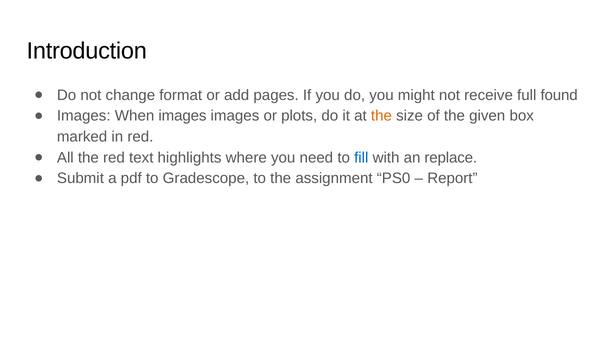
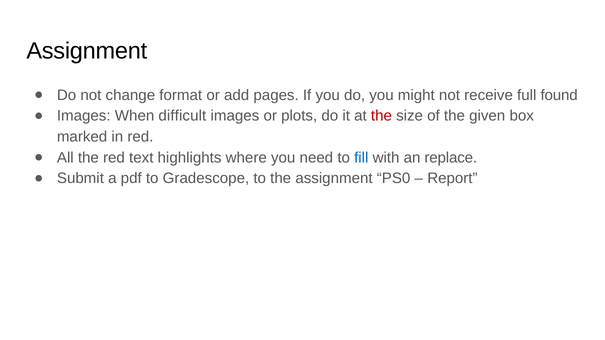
Introduction at (87, 51): Introduction -> Assignment
When images: images -> difficult
the at (381, 116) colour: orange -> red
